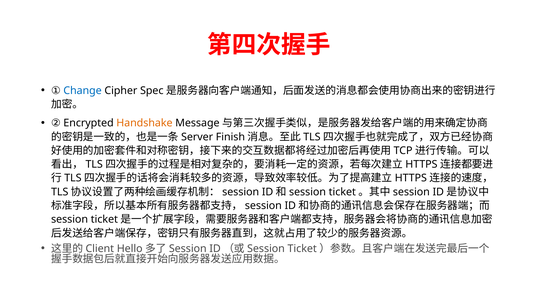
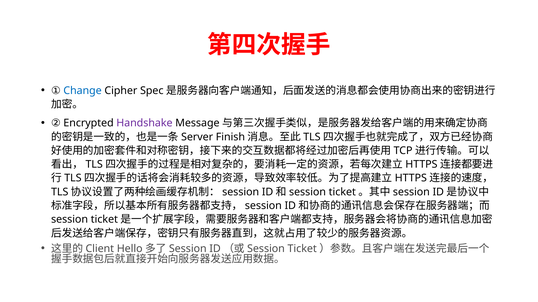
Handshake colour: orange -> purple
